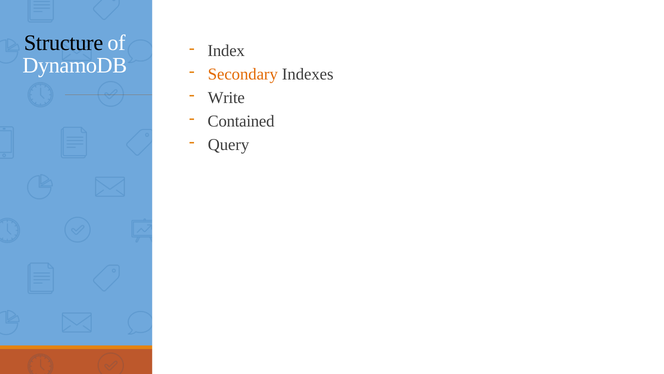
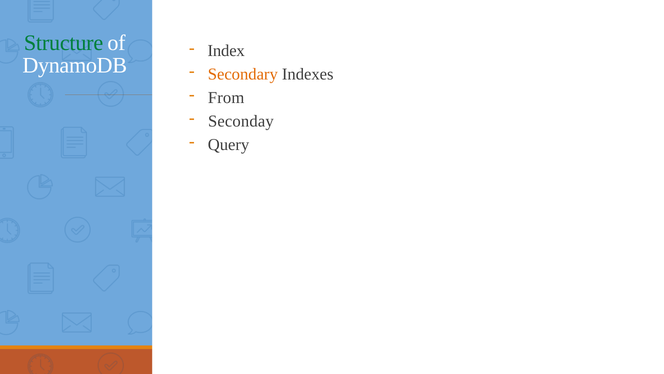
Structure colour: black -> green
Write: Write -> From
Contained: Contained -> Seconday
